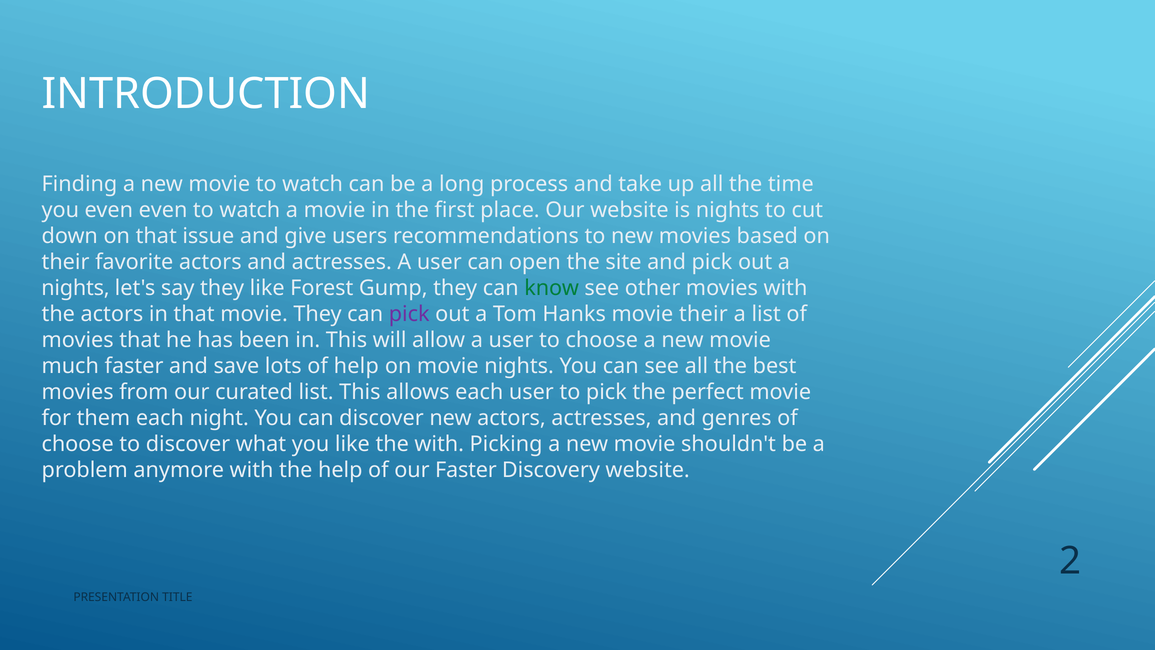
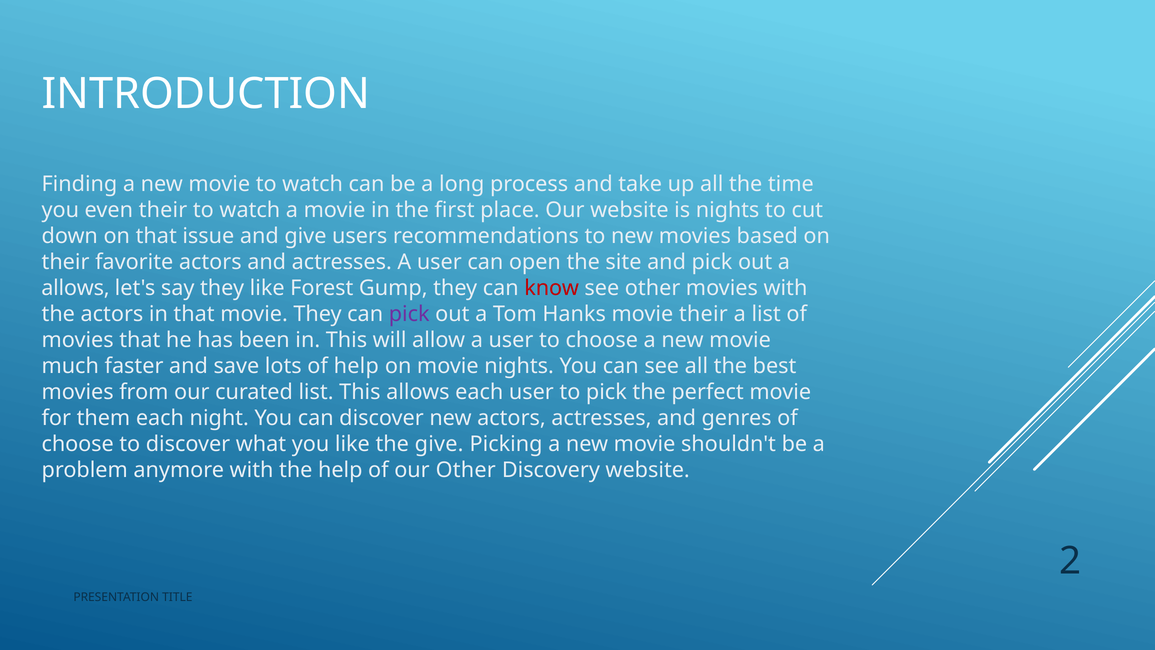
even even: even -> their
nights at (75, 288): nights -> allows
know colour: green -> red
the with: with -> give
our Faster: Faster -> Other
